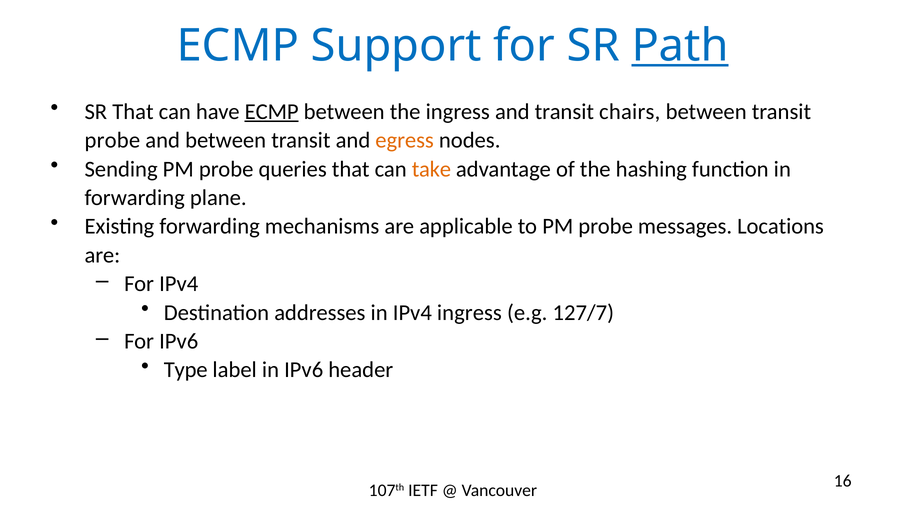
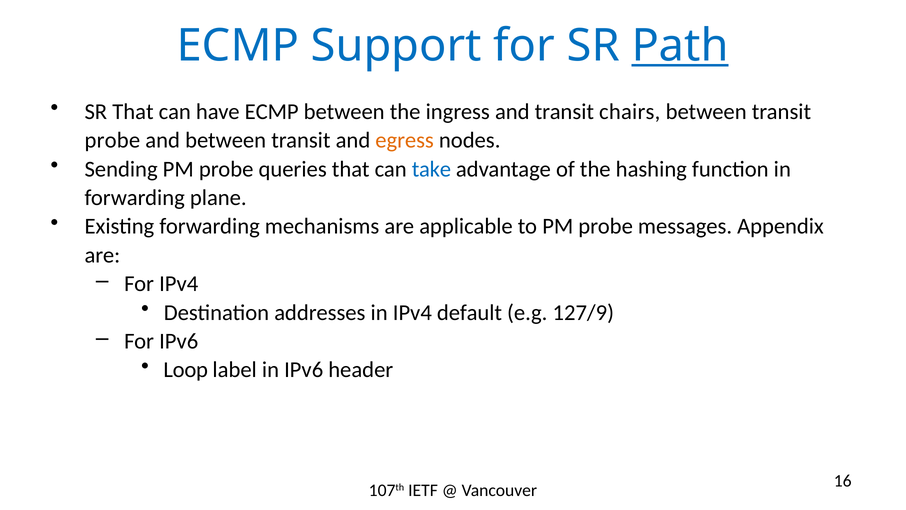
ECMP at (272, 112) underline: present -> none
take colour: orange -> blue
Locations: Locations -> Appendix
IPv4 ingress: ingress -> default
127/7: 127/7 -> 127/9
Type: Type -> Loop
